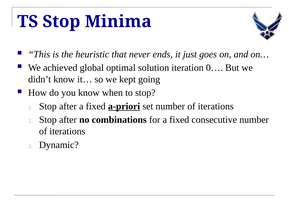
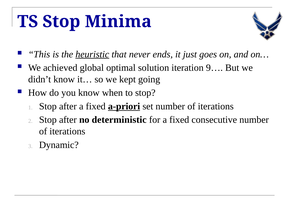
heuristic underline: none -> present
0…: 0… -> 9…
combinations: combinations -> deterministic
